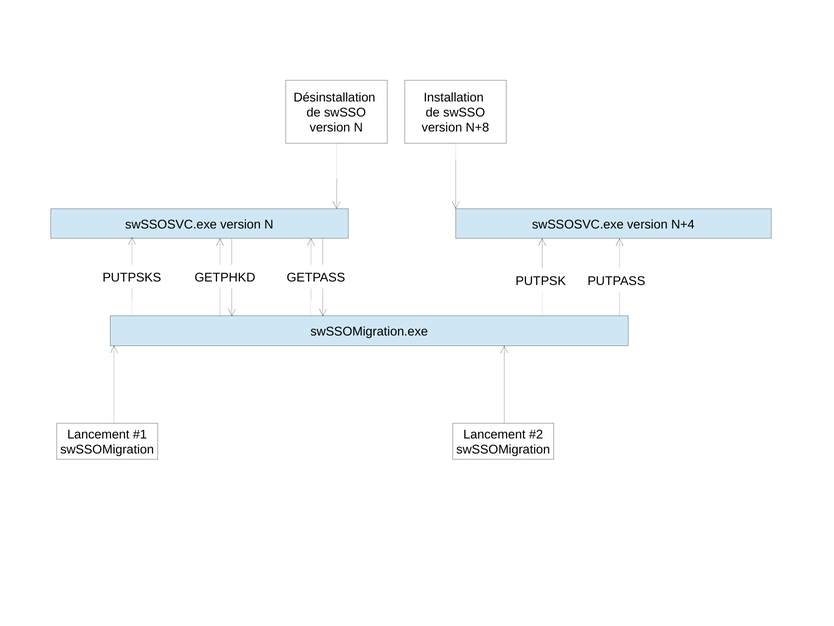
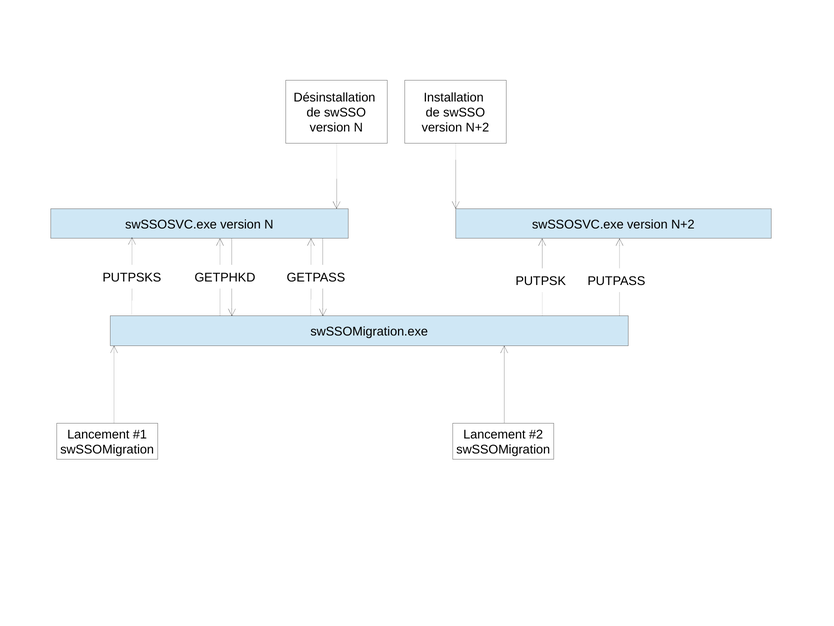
N+8 at (477, 128): N+8 -> N+2
swSSOSVC.exe version N+4: N+4 -> N+2
